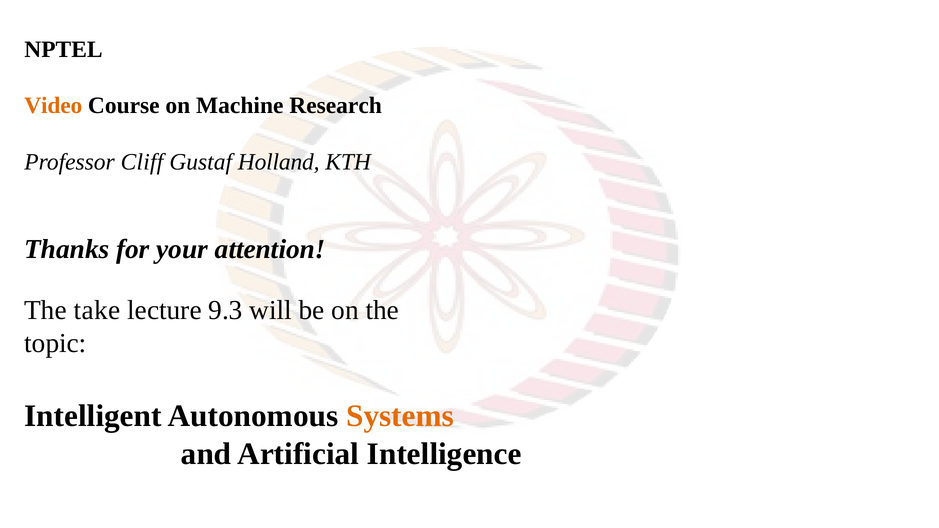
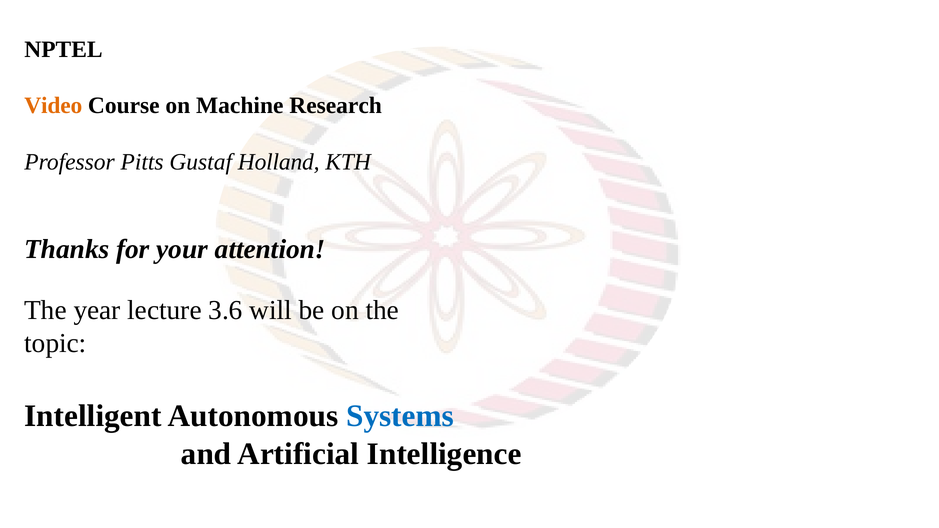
Cliff: Cliff -> Pitts
take: take -> year
9.3: 9.3 -> 3.6
Systems colour: orange -> blue
